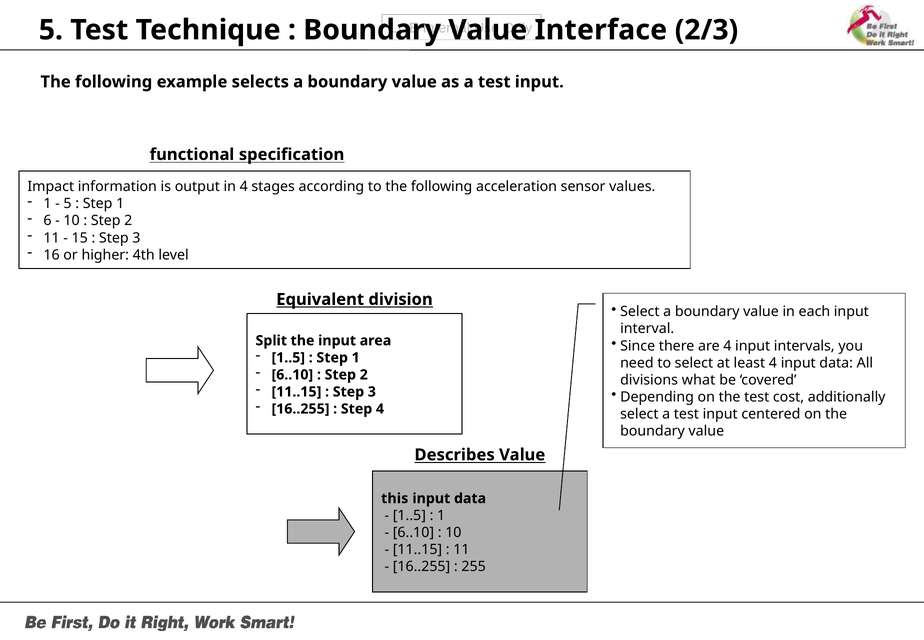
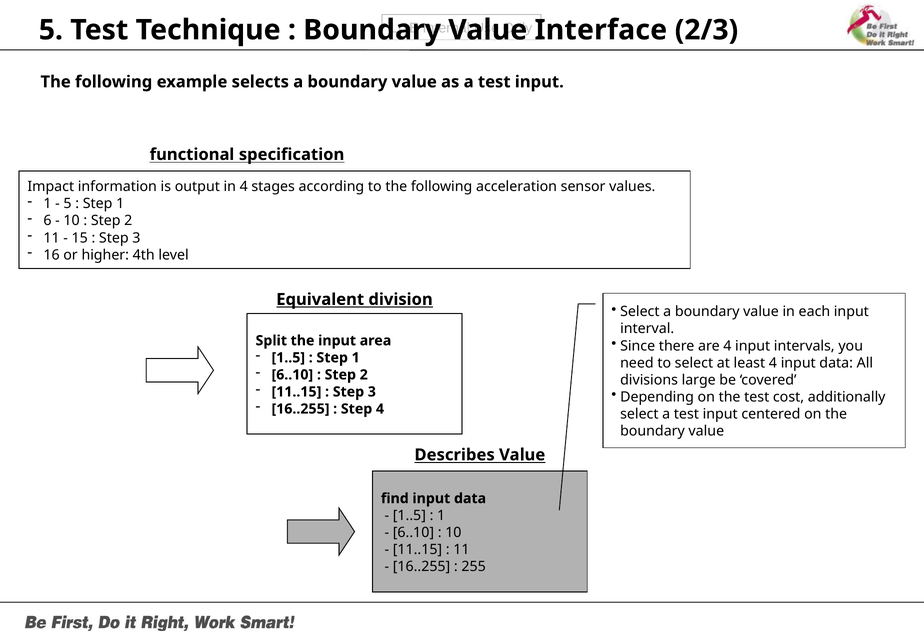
what: what -> large
this: this -> find
